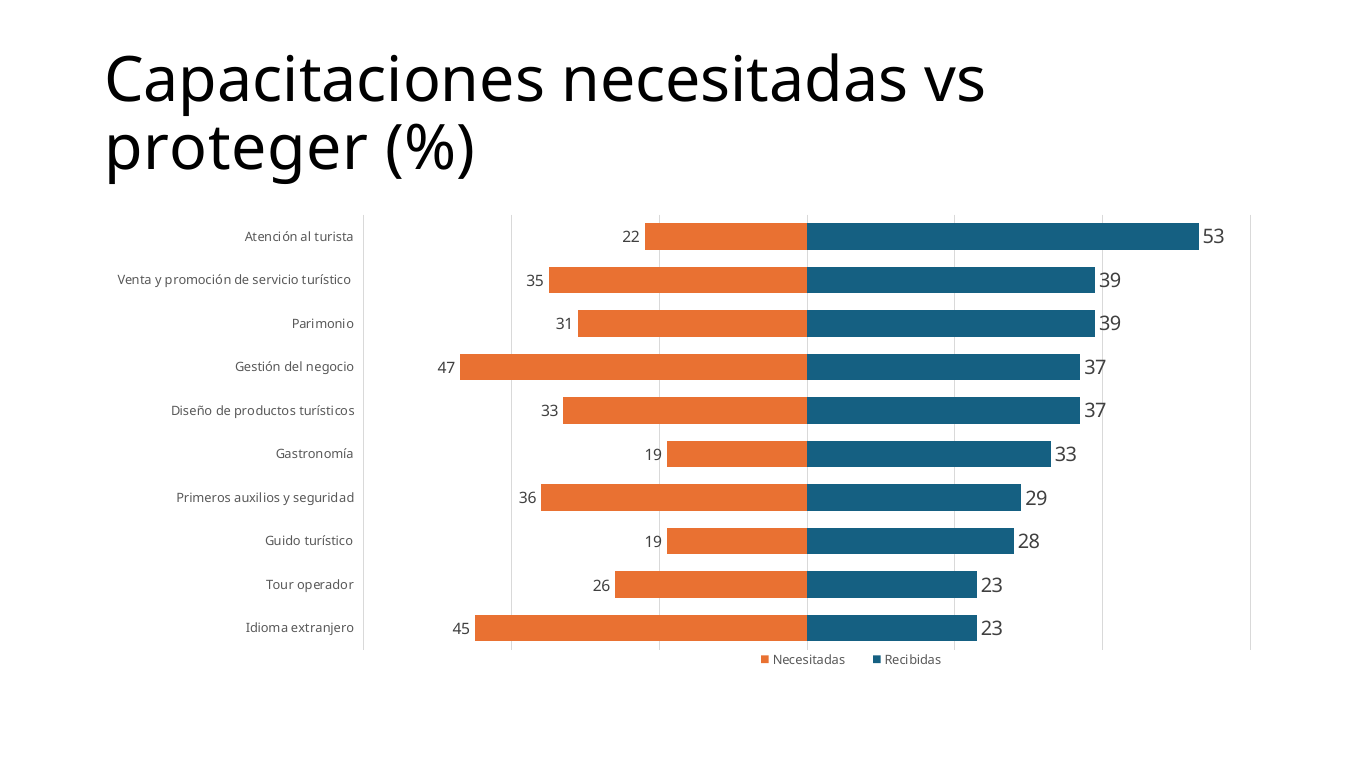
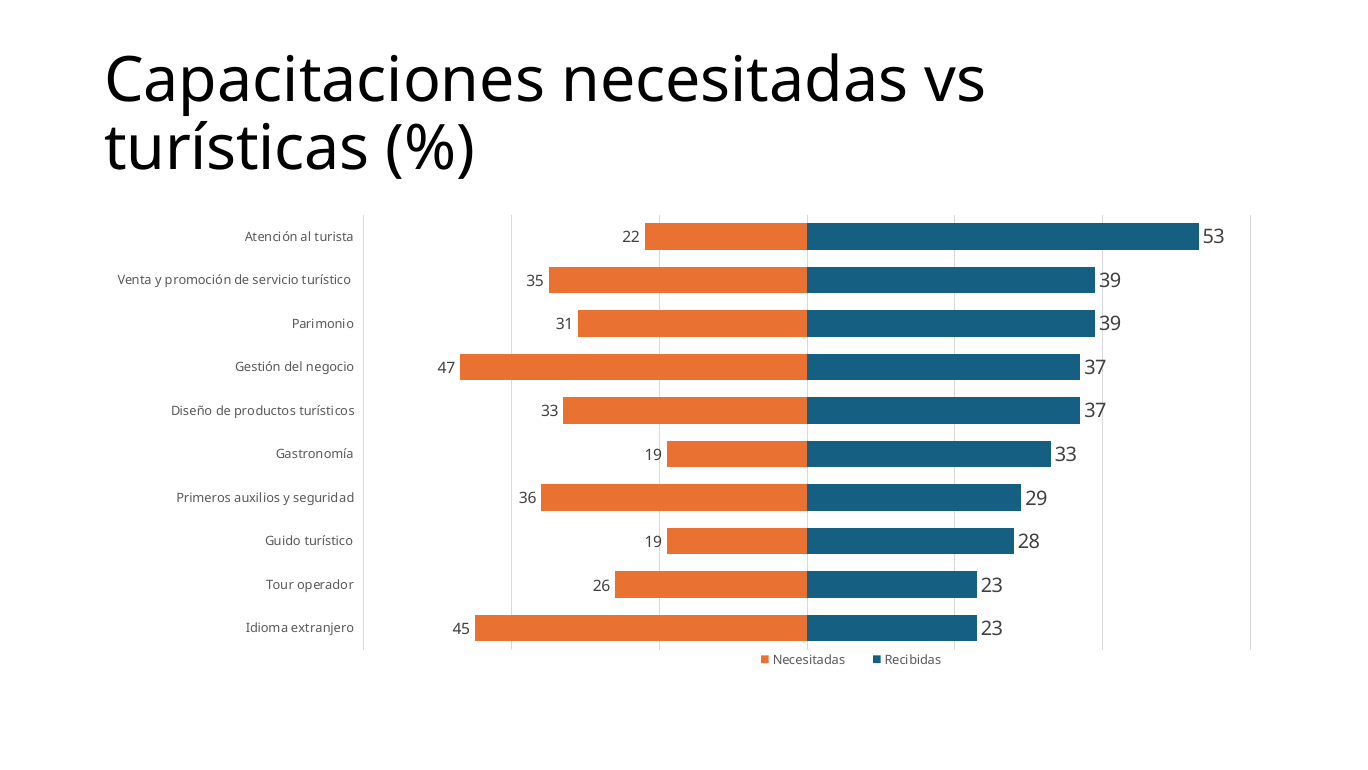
proteger: proteger -> turísticas
